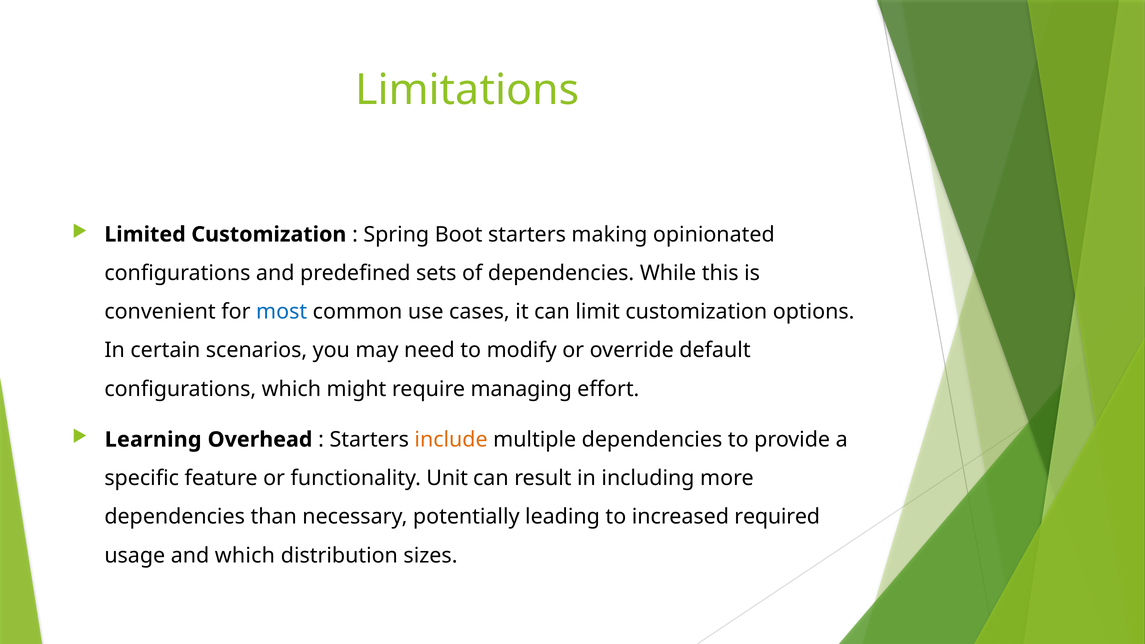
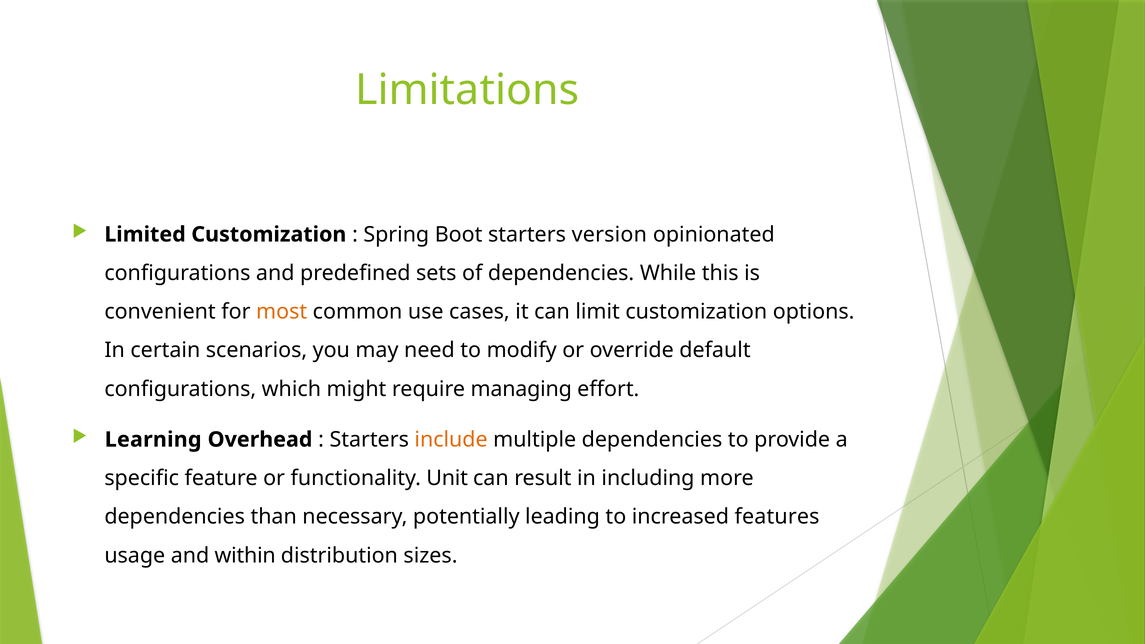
making: making -> version
most colour: blue -> orange
required: required -> features
and which: which -> within
